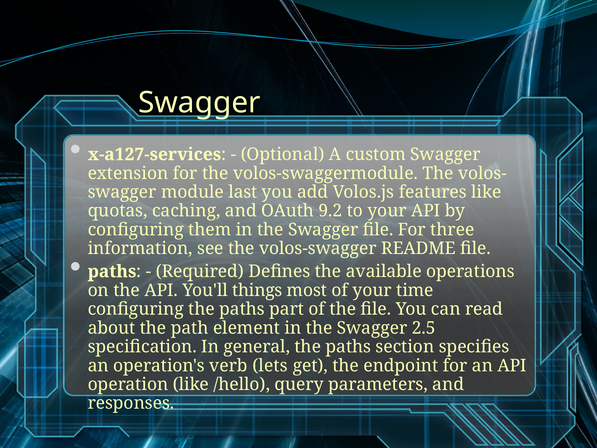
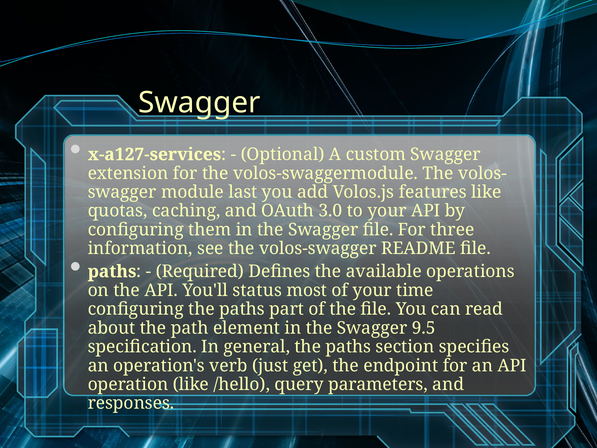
9.2: 9.2 -> 3.0
things: things -> status
2.5: 2.5 -> 9.5
lets: lets -> just
